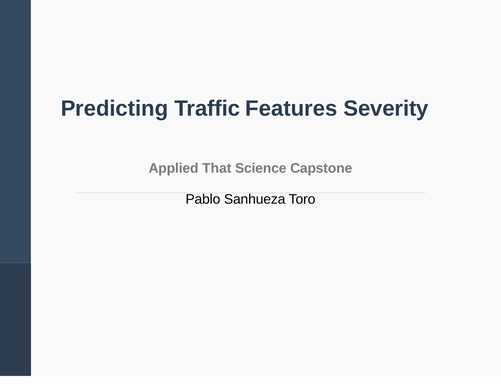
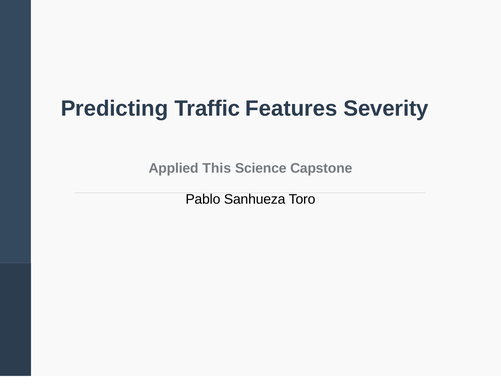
That: That -> This
